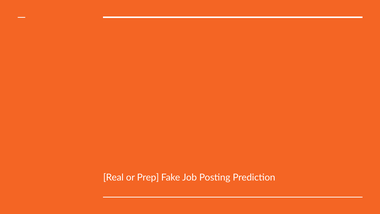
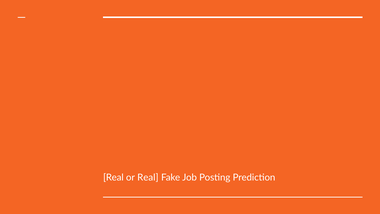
or Prep: Prep -> Real
